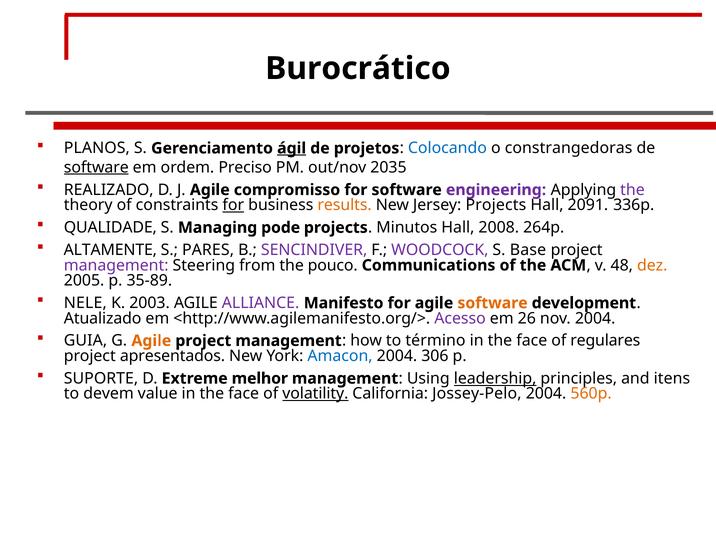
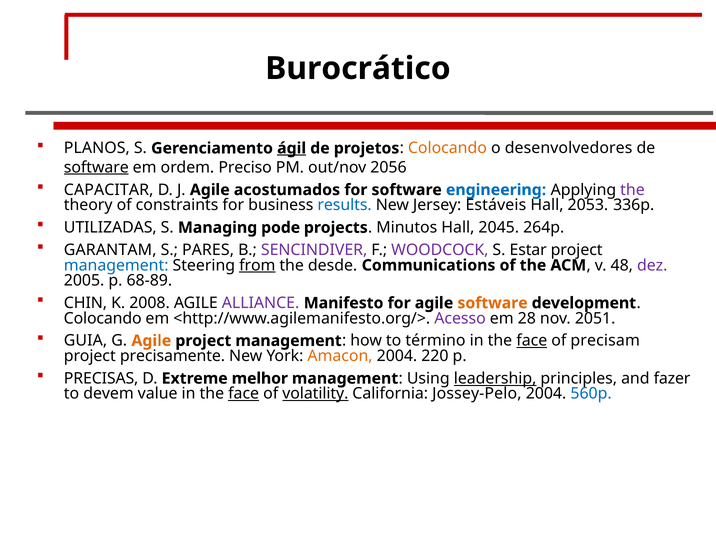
Colocando at (447, 148) colour: blue -> orange
constrangedoras: constrangedoras -> desenvolvedores
2035: 2035 -> 2056
REALIZADO: REALIZADO -> CAPACITAR
compromisso: compromisso -> acostumados
engineering colour: purple -> blue
for at (233, 205) underline: present -> none
results colour: orange -> blue
Jersey Projects: Projects -> Estáveis
2091: 2091 -> 2053
QUALIDADE: QUALIDADE -> UTILIZADAS
2008: 2008 -> 2045
ALTAMENTE: ALTAMENTE -> GARANTAM
Base: Base -> Estar
management at (116, 265) colour: purple -> blue
from underline: none -> present
pouco: pouco -> desde
dez colour: orange -> purple
35-89: 35-89 -> 68-89
NELE: NELE -> CHIN
2003: 2003 -> 2008
Atualizado at (103, 318): Atualizado -> Colocando
26: 26 -> 28
nov 2004: 2004 -> 2051
face at (532, 341) underline: none -> present
regulares: regulares -> precisam
apresentados: apresentados -> precisamente
Amacon colour: blue -> orange
306: 306 -> 220
SUPORTE: SUPORTE -> PRECISAS
itens: itens -> fazer
face at (244, 394) underline: none -> present
560p colour: orange -> blue
